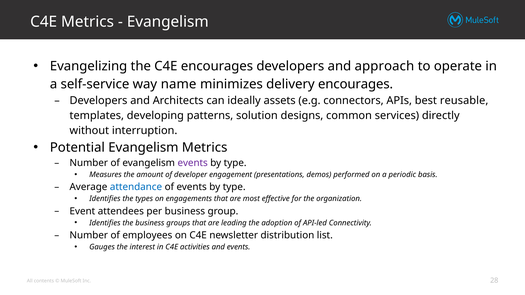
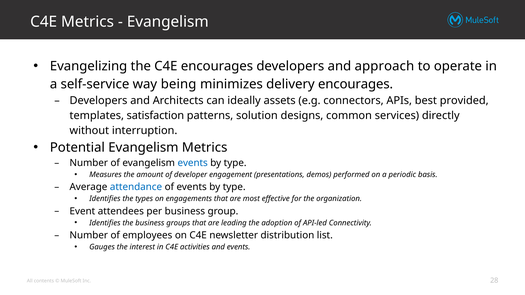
name: name -> being
reusable: reusable -> provided
developing: developing -> satisfaction
events at (193, 163) colour: purple -> blue
